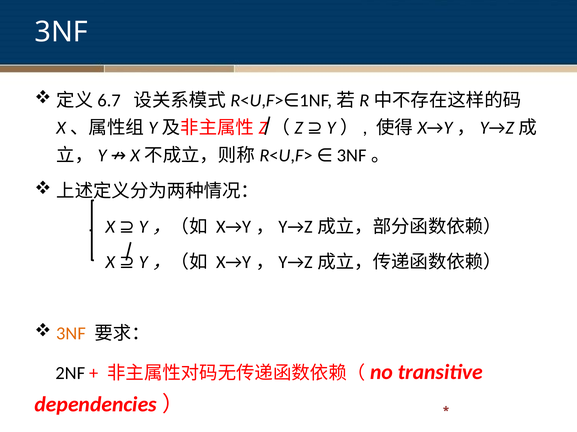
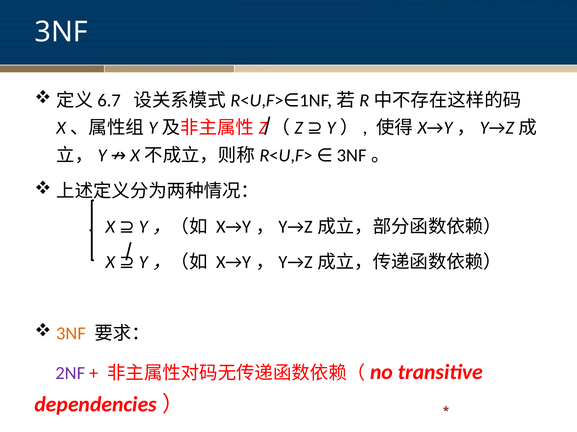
2NF colour: black -> purple
